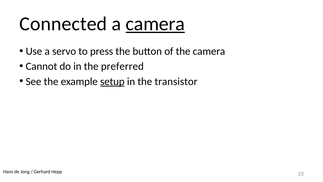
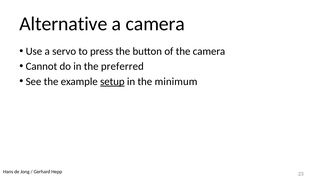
Connected: Connected -> Alternative
camera at (155, 24) underline: present -> none
transistor: transistor -> minimum
